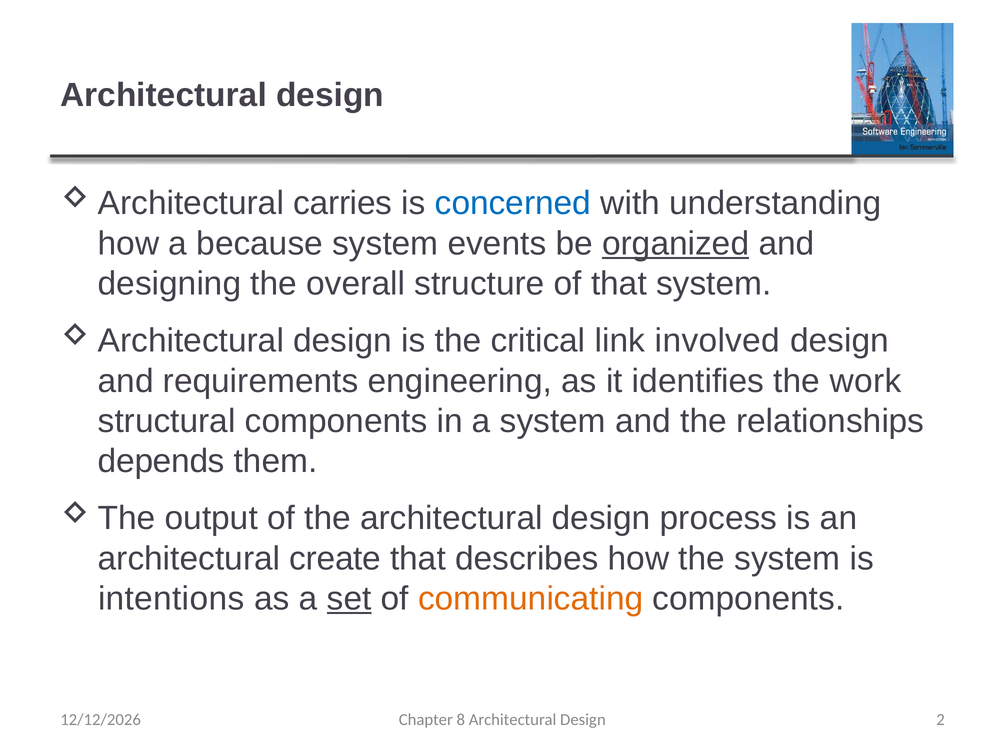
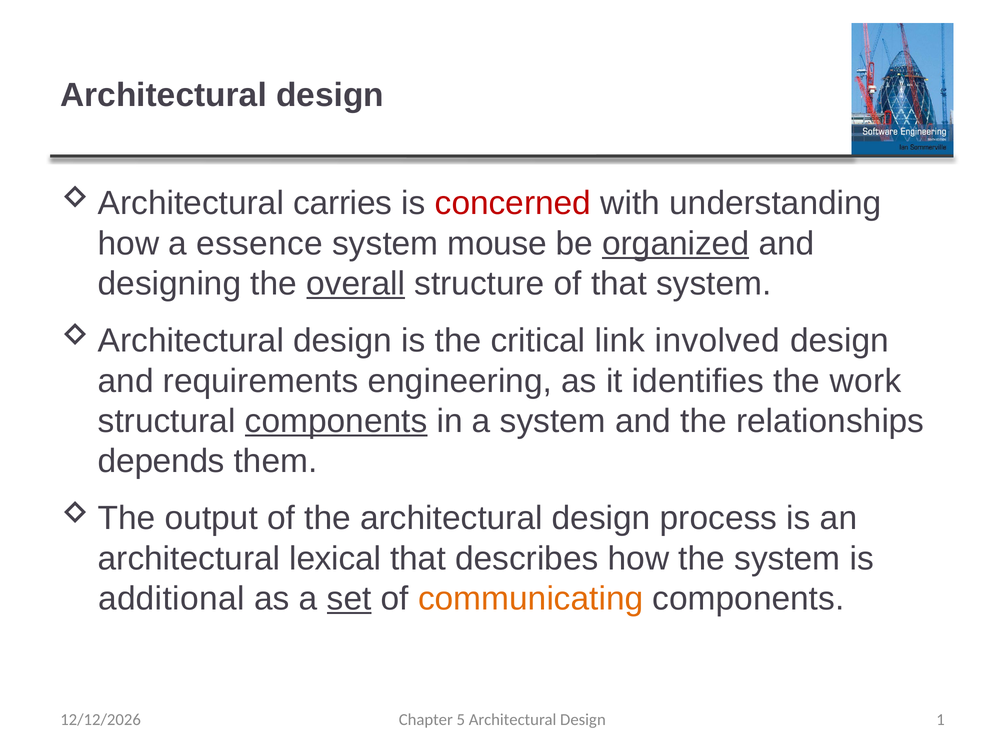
concerned colour: blue -> red
because: because -> essence
events: events -> mouse
overall underline: none -> present
components at (336, 421) underline: none -> present
create: create -> lexical
intentions: intentions -> additional
8: 8 -> 5
2: 2 -> 1
